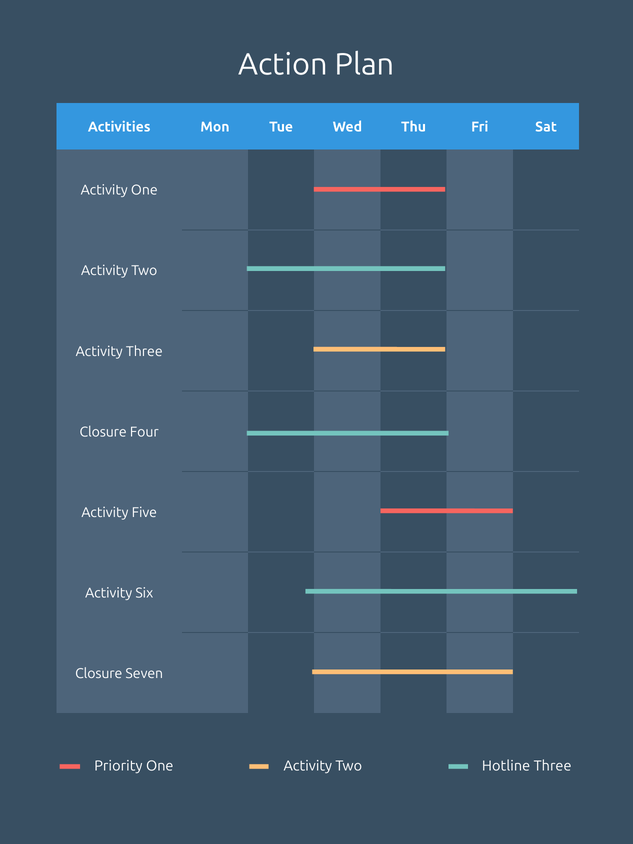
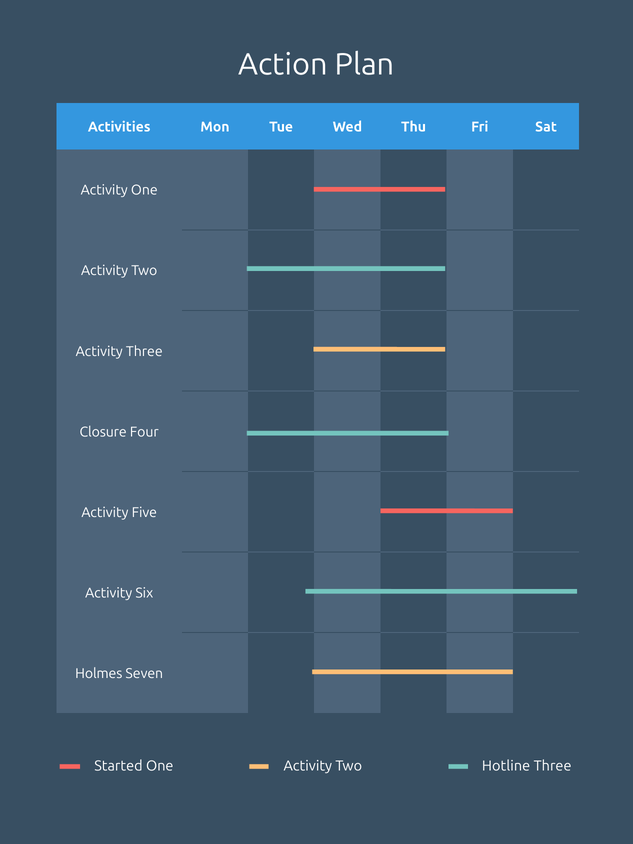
Closure at (99, 674): Closure -> Holmes
Priority: Priority -> Started
